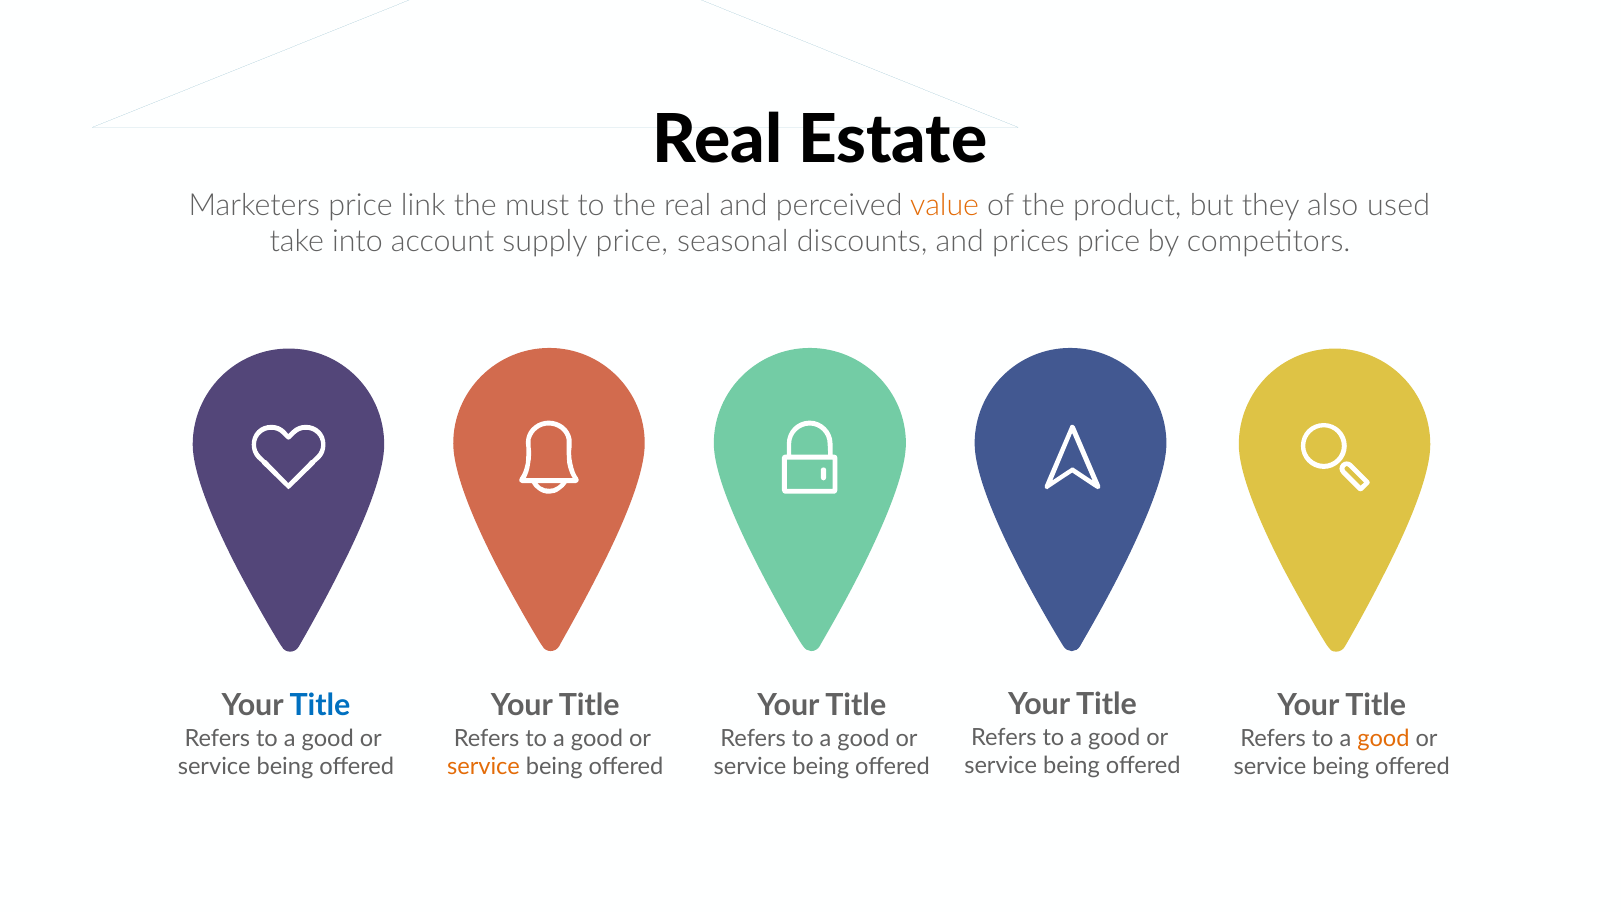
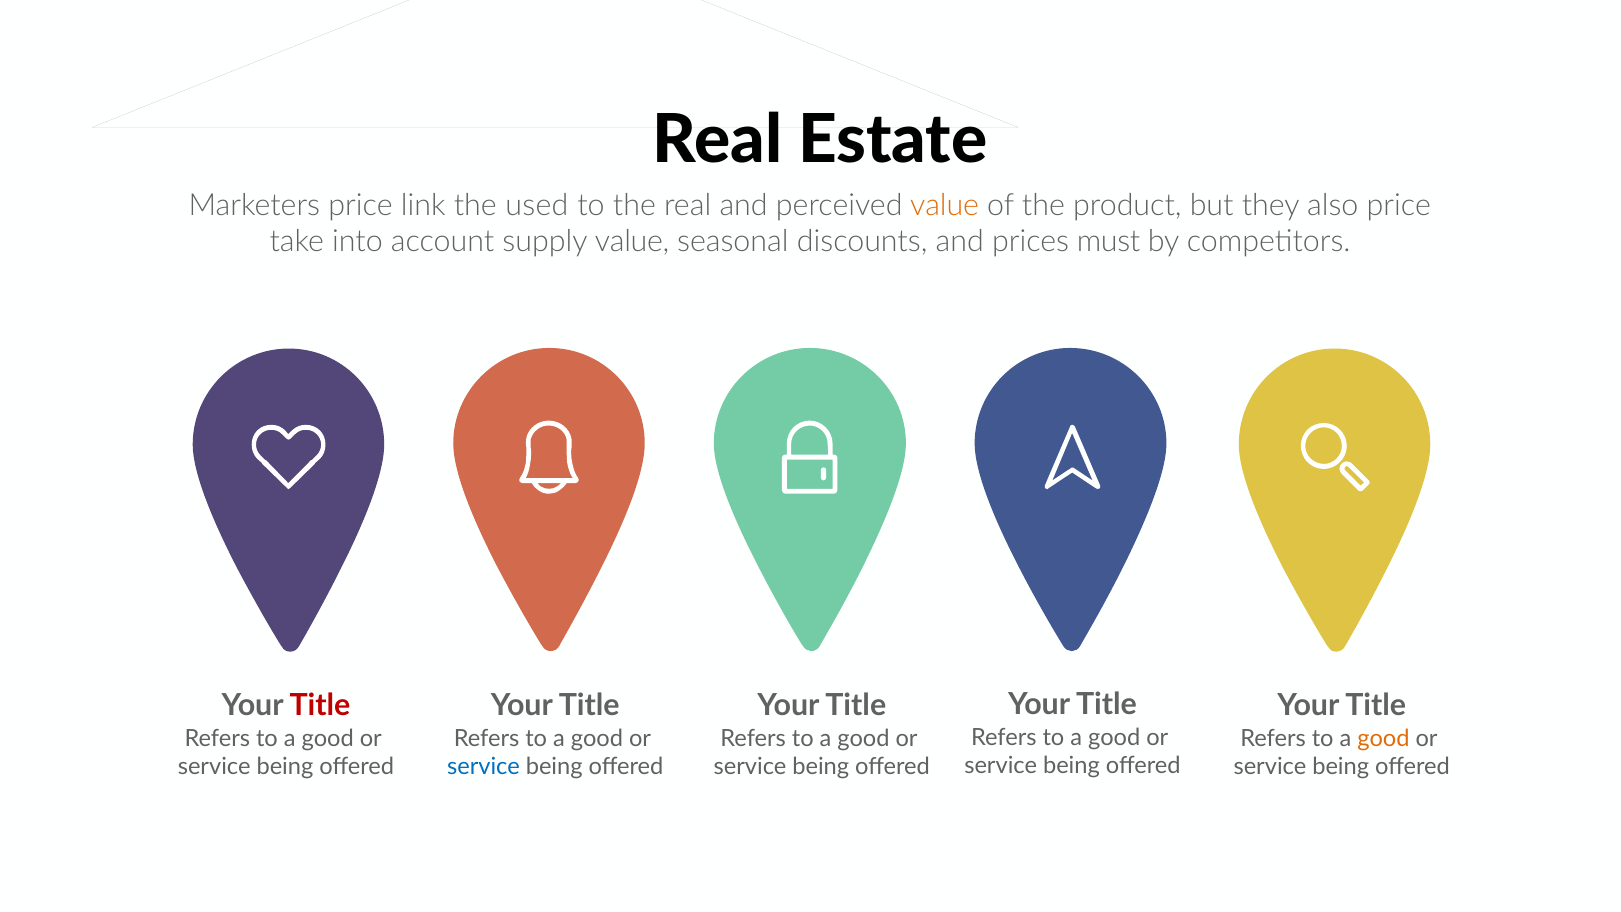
must: must -> used
also used: used -> price
supply price: price -> value
prices price: price -> must
Title at (320, 706) colour: blue -> red
service at (484, 767) colour: orange -> blue
